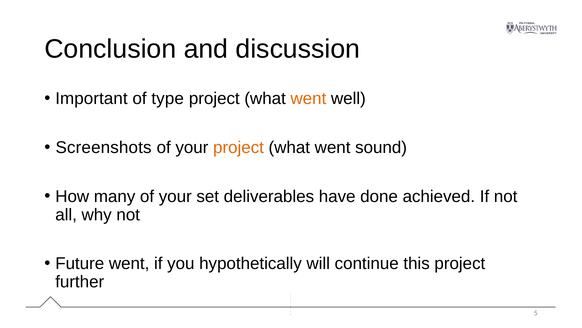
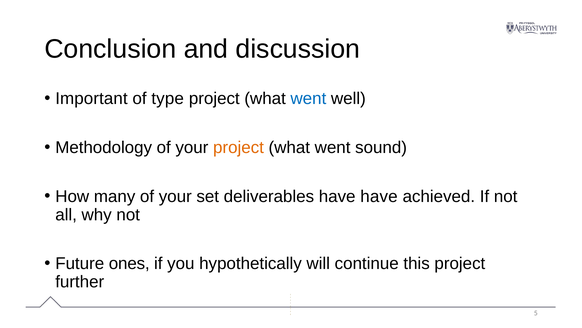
went at (308, 98) colour: orange -> blue
Screenshots: Screenshots -> Methodology
have done: done -> have
Future went: went -> ones
